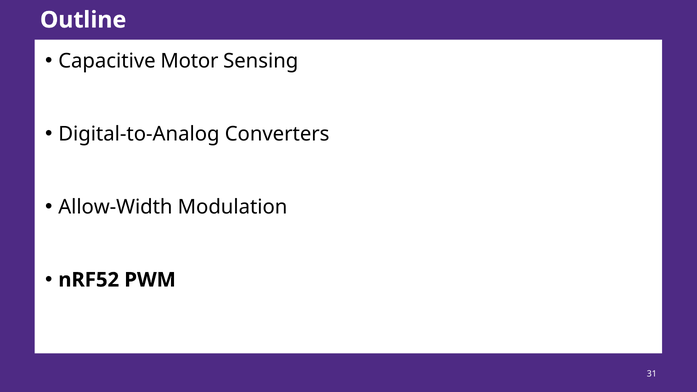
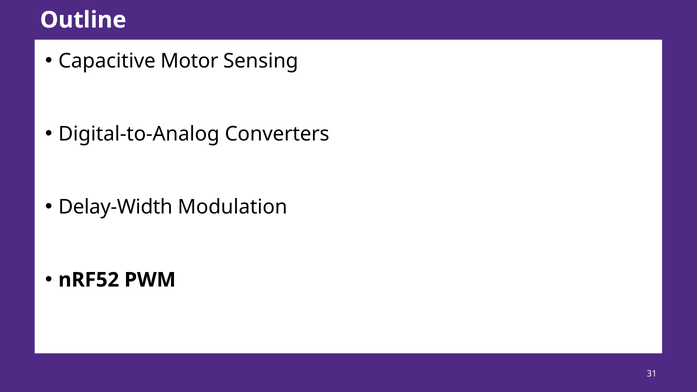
Allow-Width: Allow-Width -> Delay-Width
